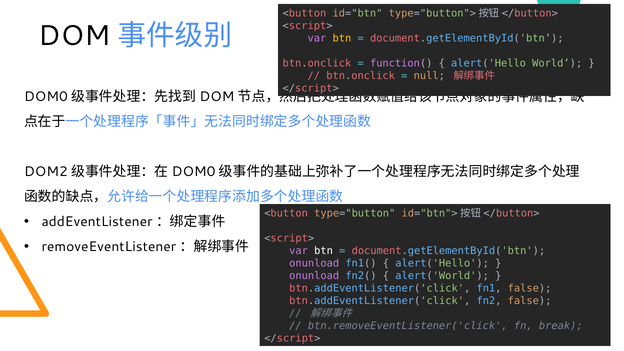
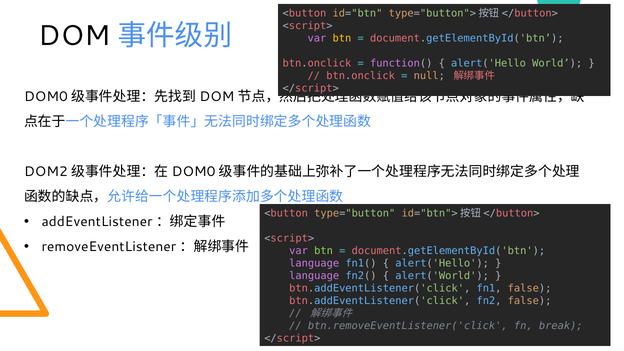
btn at (324, 251) colour: white -> light green
onunload at (314, 263): onunload -> language
onunload at (314, 276): onunload -> language
